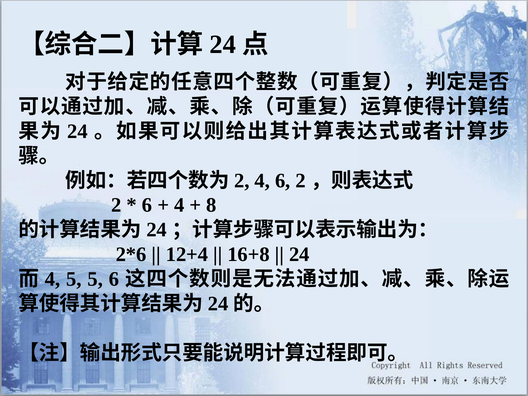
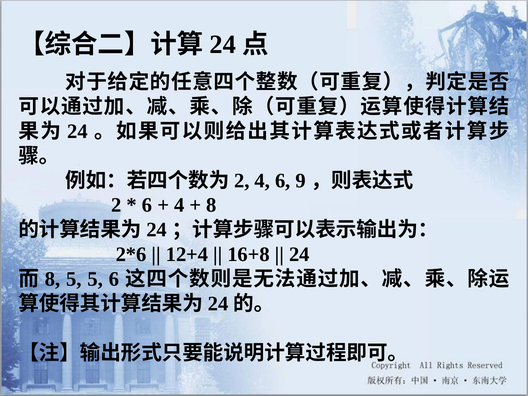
6 2: 2 -> 9
4 at (52, 279): 4 -> 8
